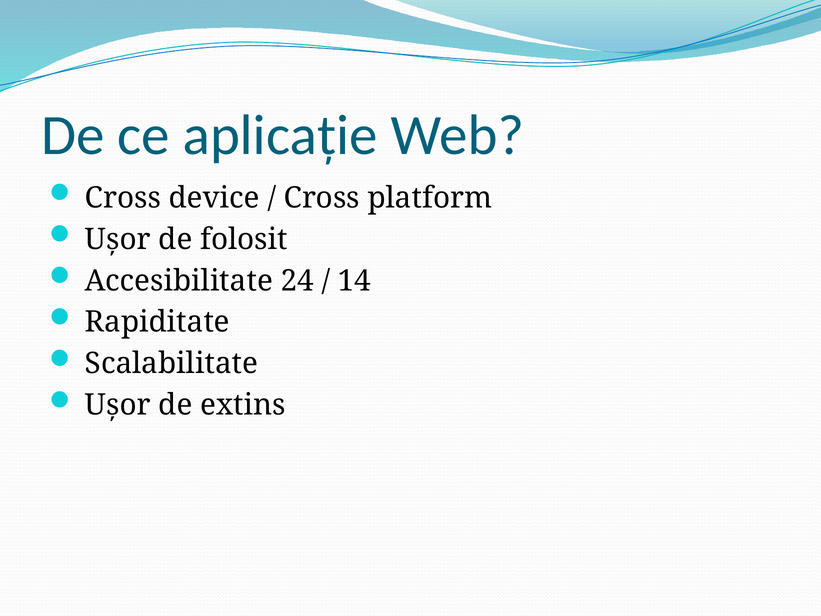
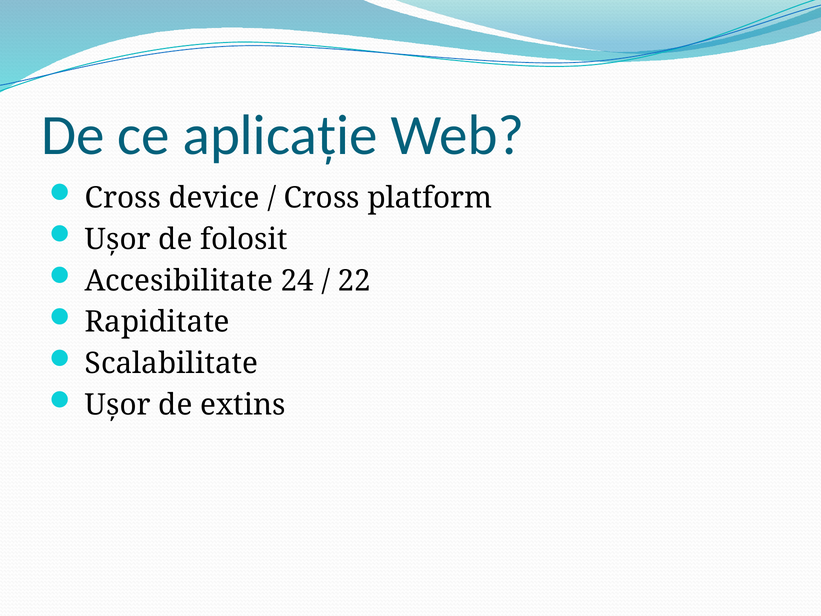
14: 14 -> 22
